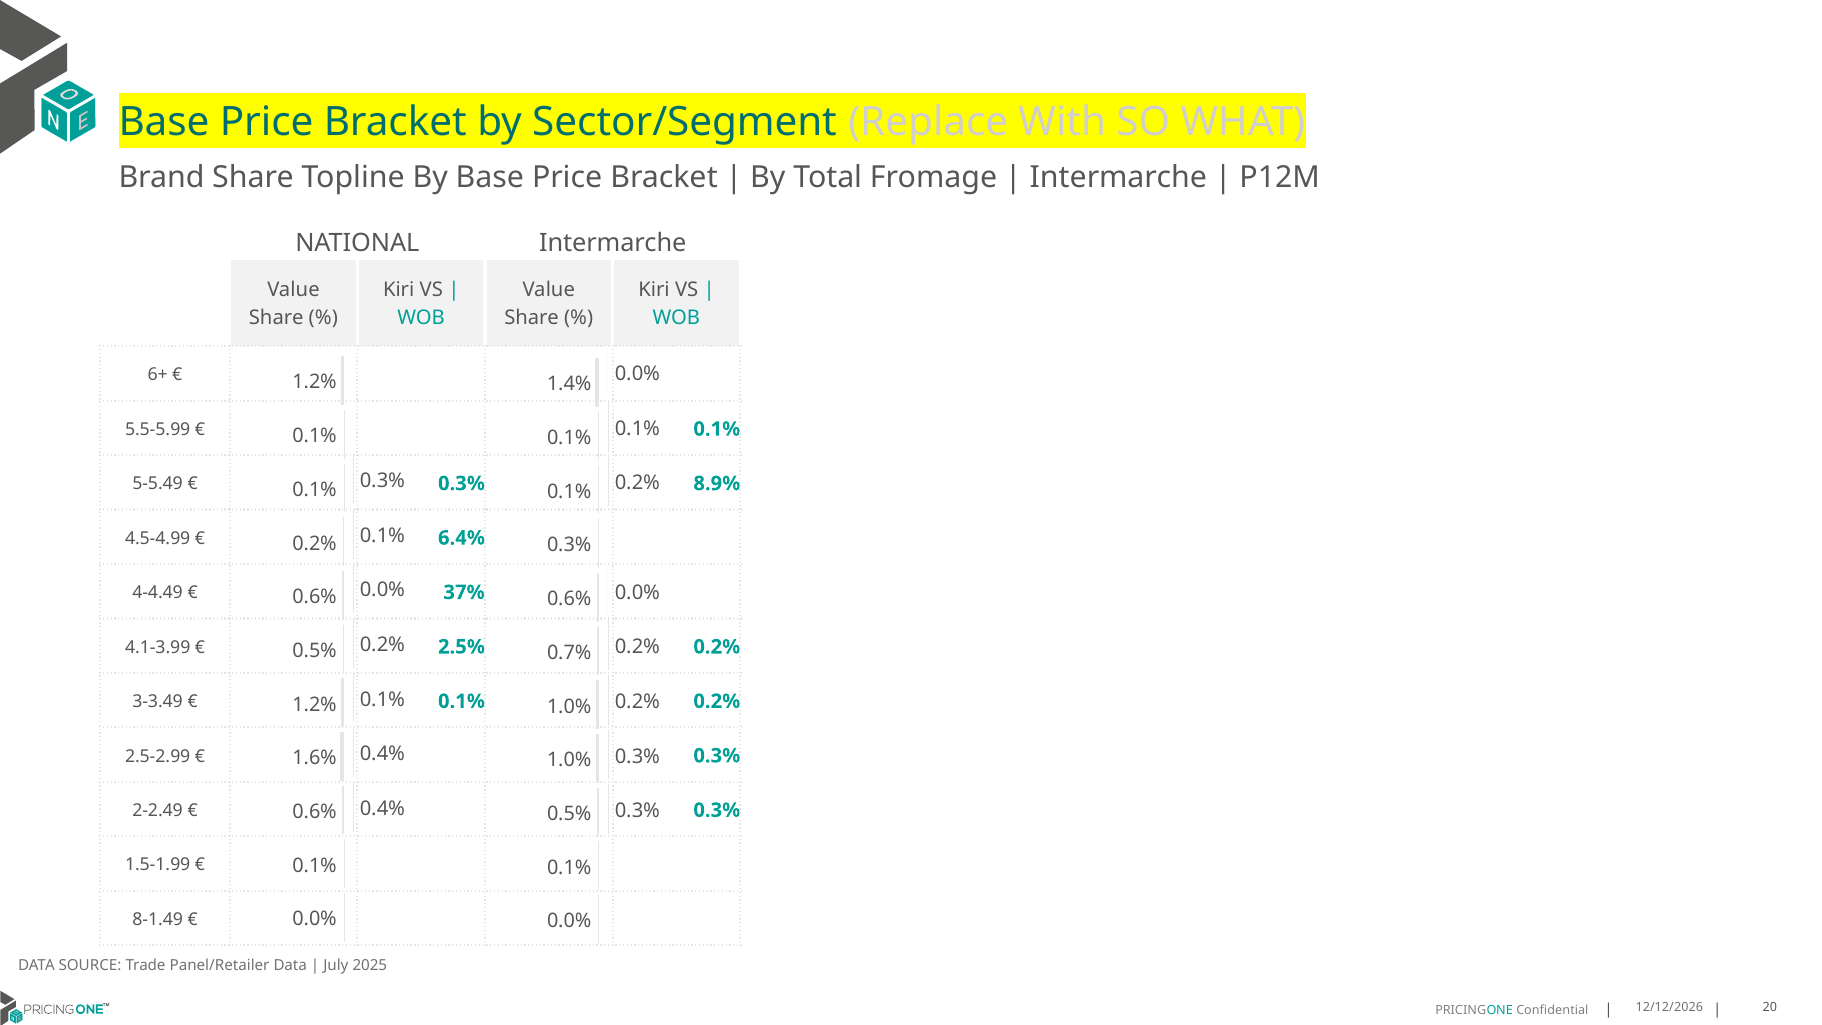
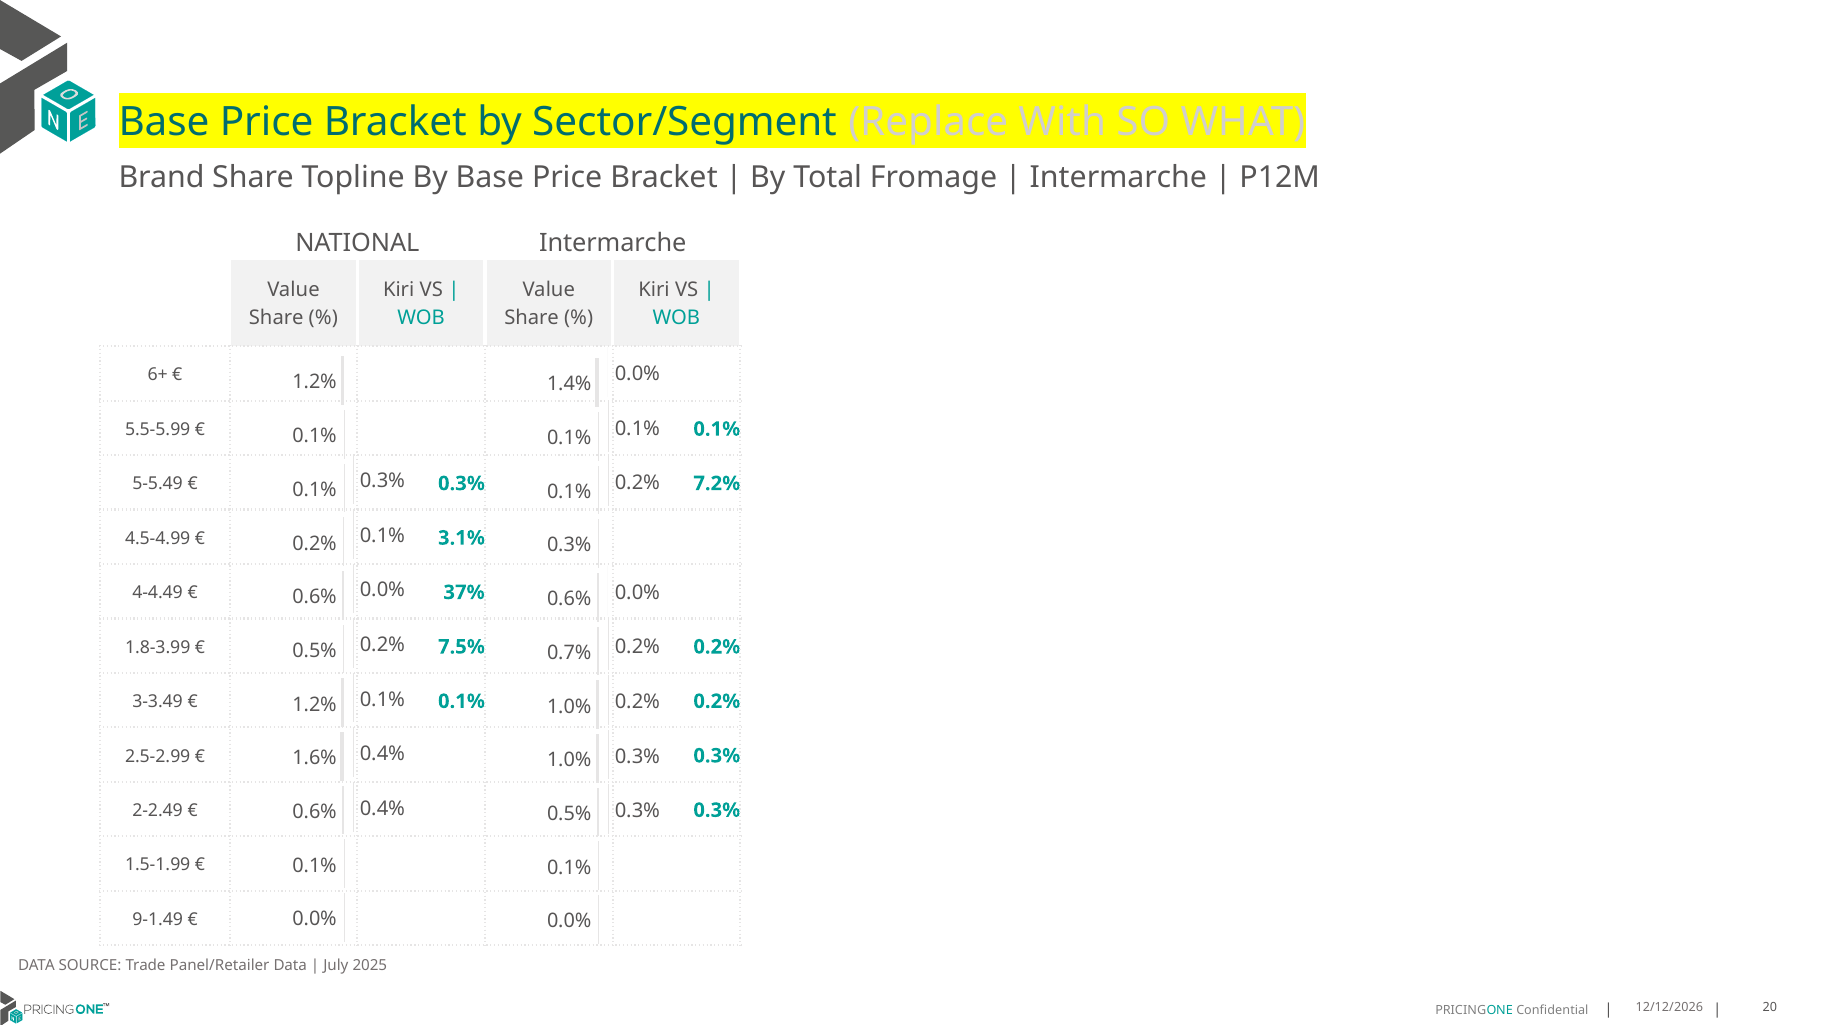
8.9%: 8.9% -> 7.2%
6.4%: 6.4% -> 3.1%
4.1-3.99: 4.1-3.99 -> 1.8-3.99
2.5%: 2.5% -> 7.5%
8-1.49: 8-1.49 -> 9-1.49
